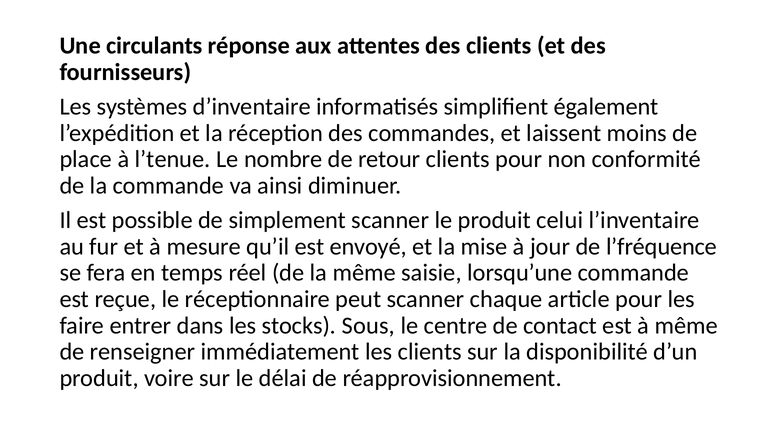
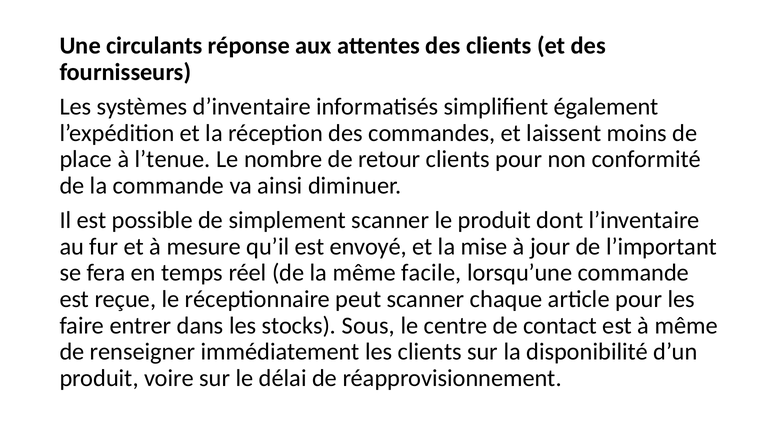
celui: celui -> dont
l’fréquence: l’fréquence -> l’important
saisie: saisie -> facile
